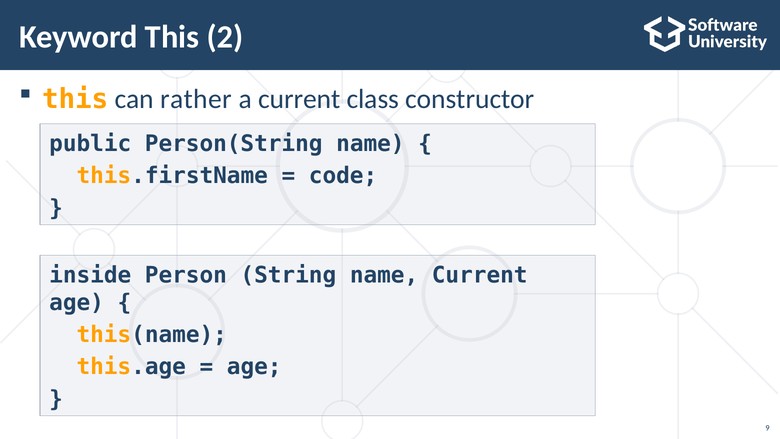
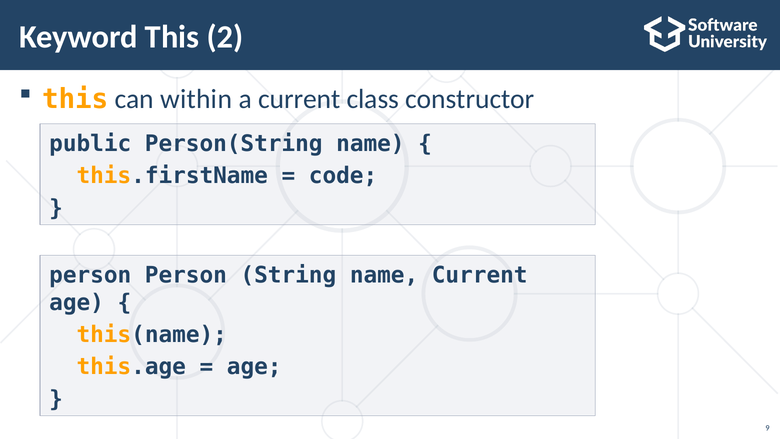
rather: rather -> within
inside at (90, 275): inside -> person
